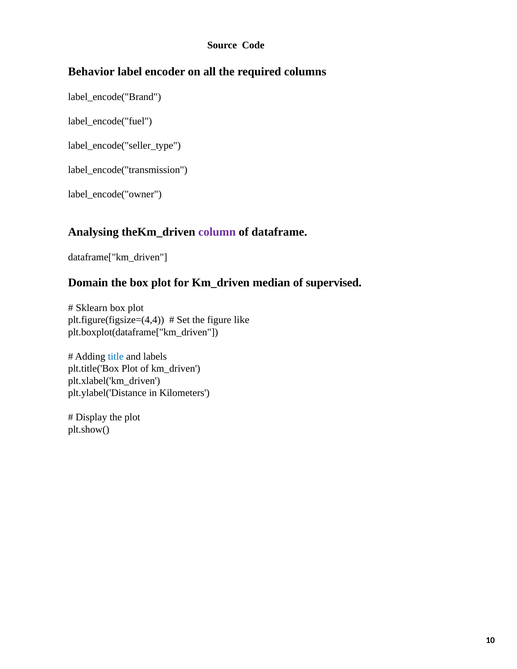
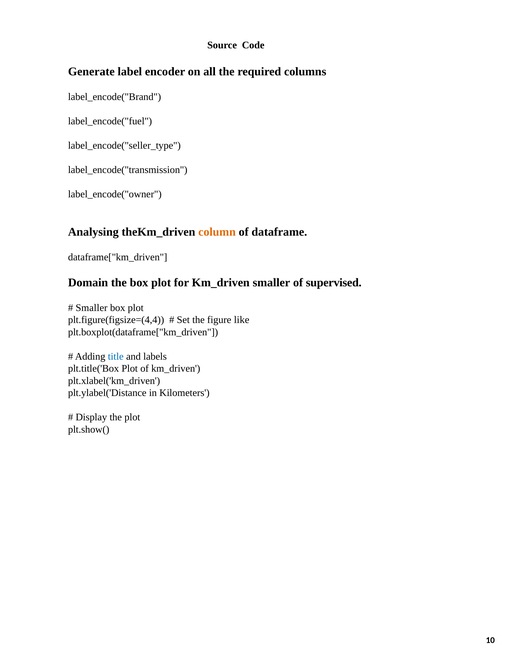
Behavior: Behavior -> Generate
column colour: purple -> orange
Km_driven median: median -> smaller
Sklearn at (92, 308): Sklearn -> Smaller
